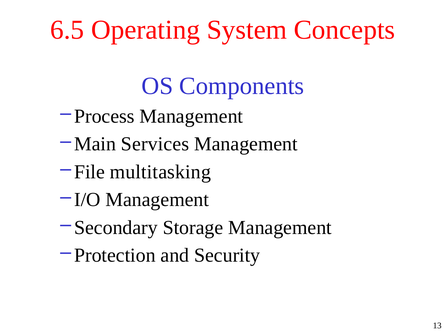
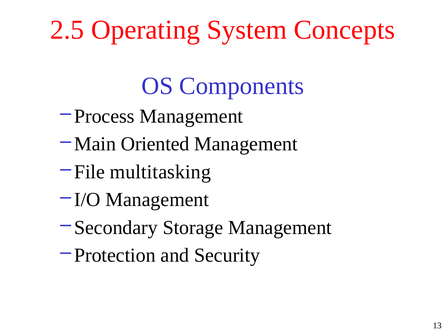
6.5: 6.5 -> 2.5
Services: Services -> Oriented
